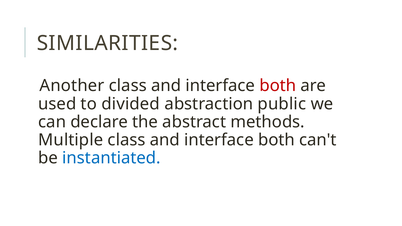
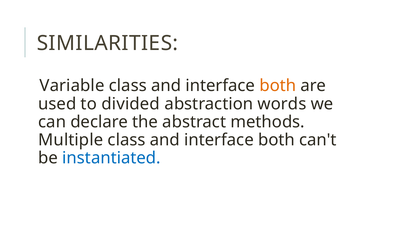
Another: Another -> Variable
both at (278, 86) colour: red -> orange
public: public -> words
